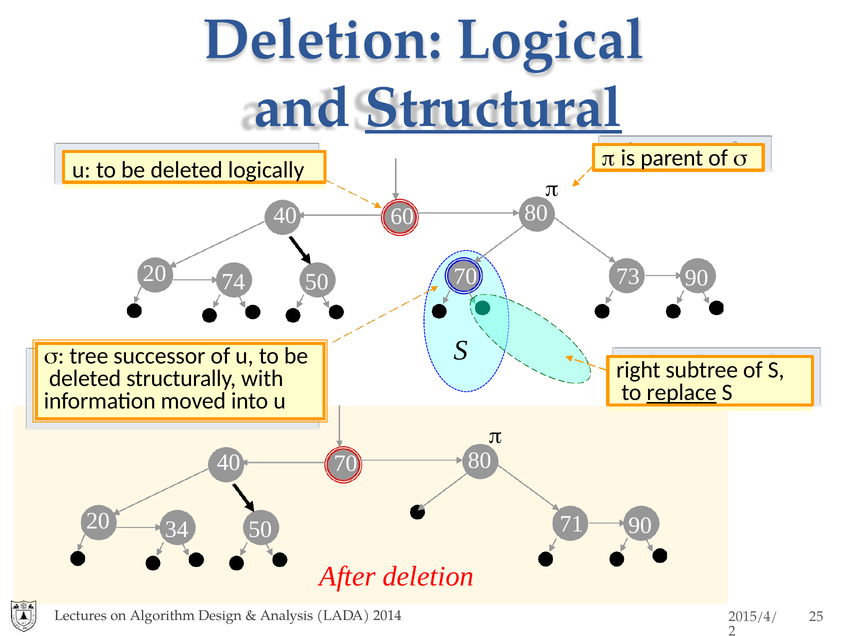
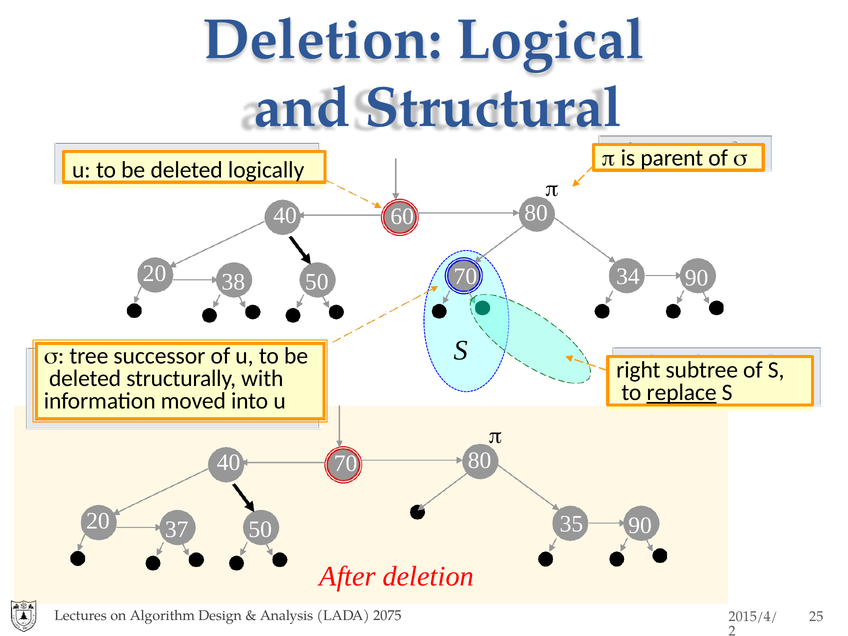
Structural underline: present -> none
74: 74 -> 38
73: 73 -> 34
34: 34 -> 37
71: 71 -> 35
2014: 2014 -> 2075
